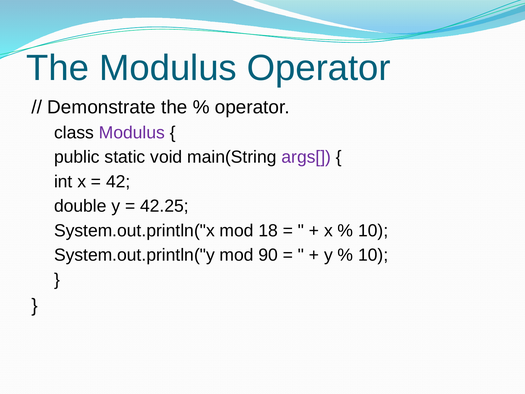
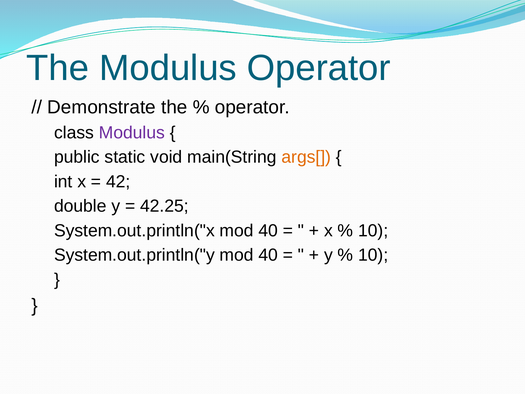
args[ colour: purple -> orange
System.out.println("x mod 18: 18 -> 40
System.out.println("y mod 90: 90 -> 40
